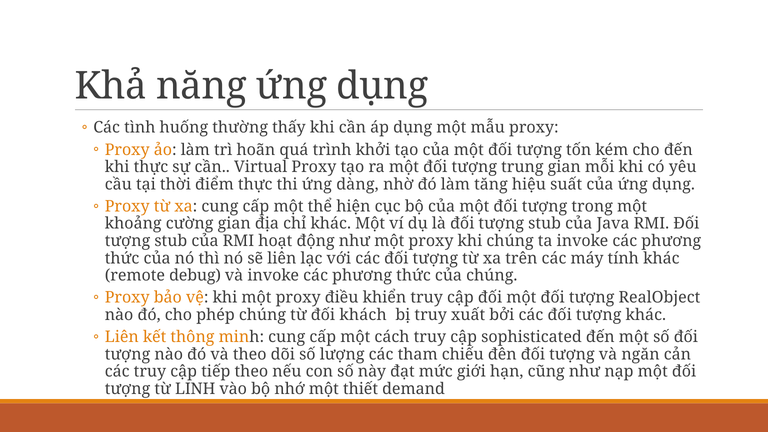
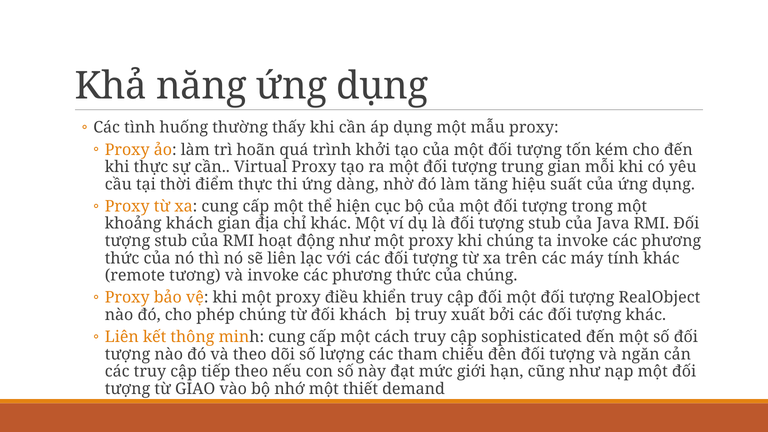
khoảng cường: cường -> khách
debug: debug -> tương
LINH: LINH -> GIAO
